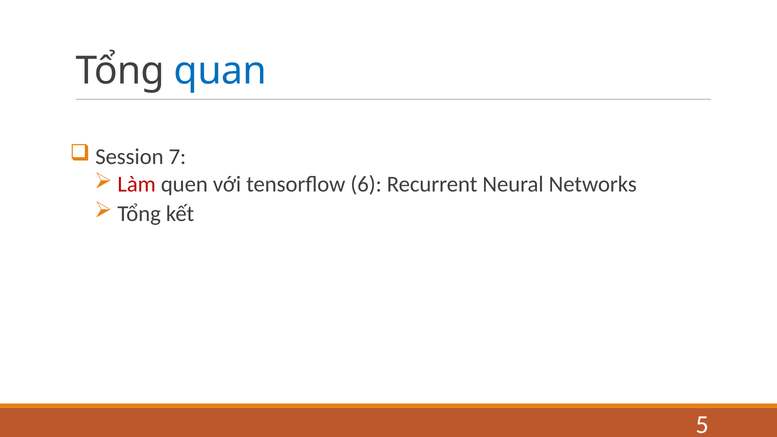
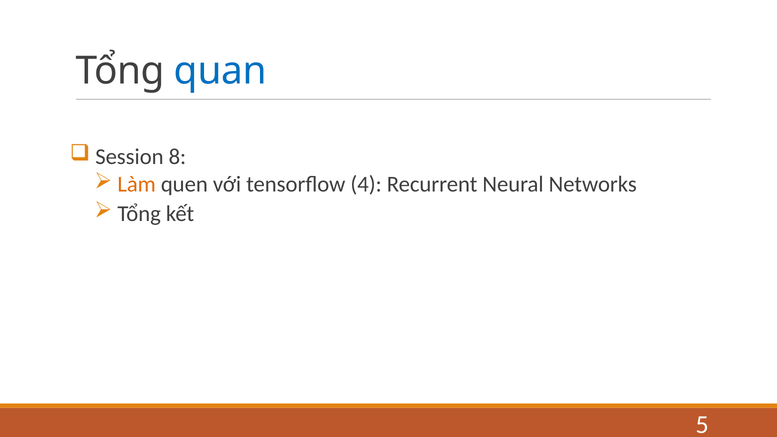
7: 7 -> 8
Làm colour: red -> orange
6: 6 -> 4
